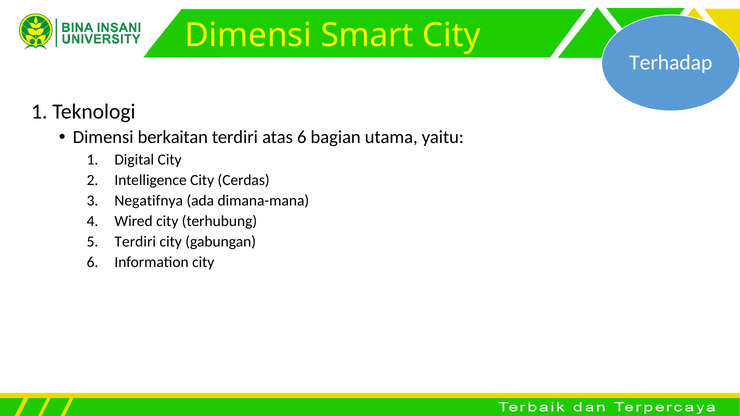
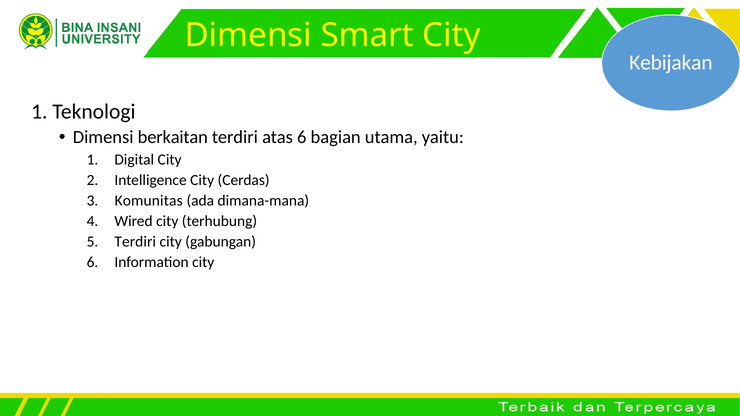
Terhadap: Terhadap -> Kebijakan
Negatifnya: Negatifnya -> Komunitas
